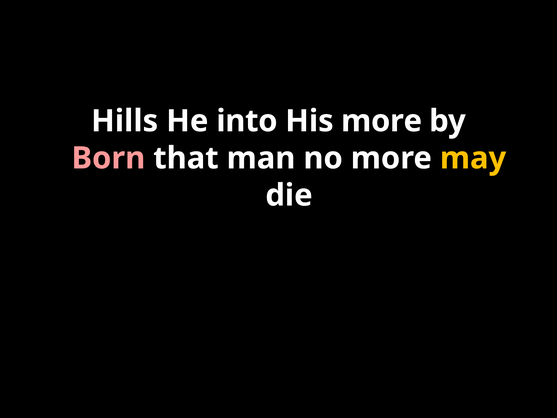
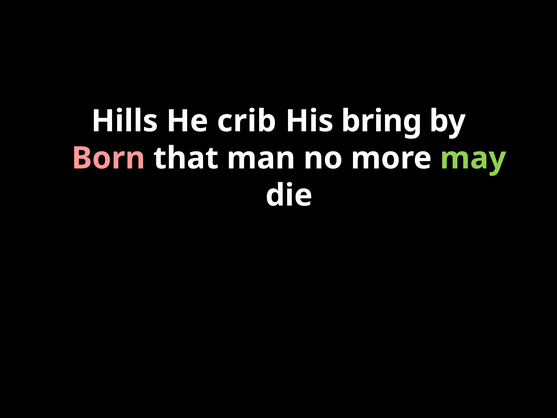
into: into -> crib
His more: more -> bring
may colour: yellow -> light green
